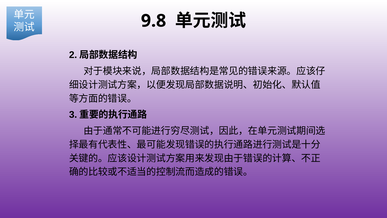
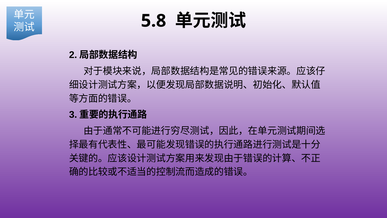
9.8: 9.8 -> 5.8
